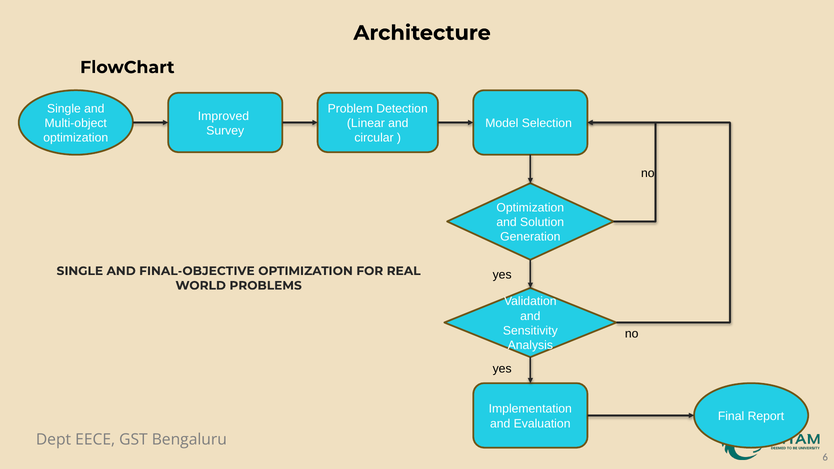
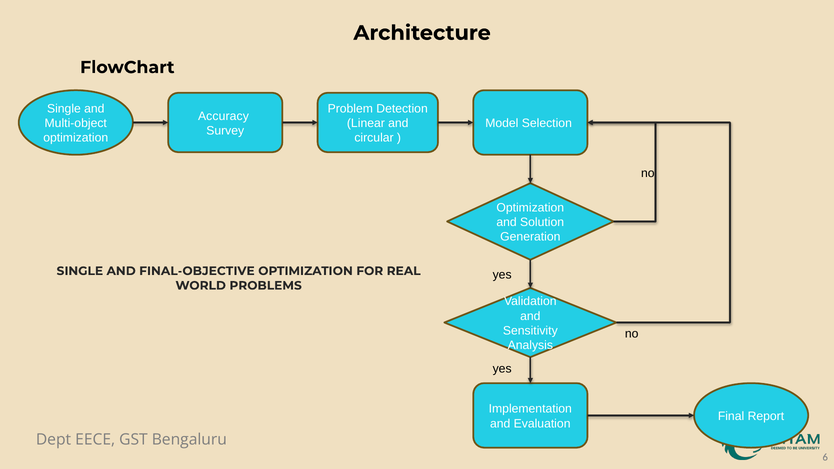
Improved: Improved -> Accuracy
